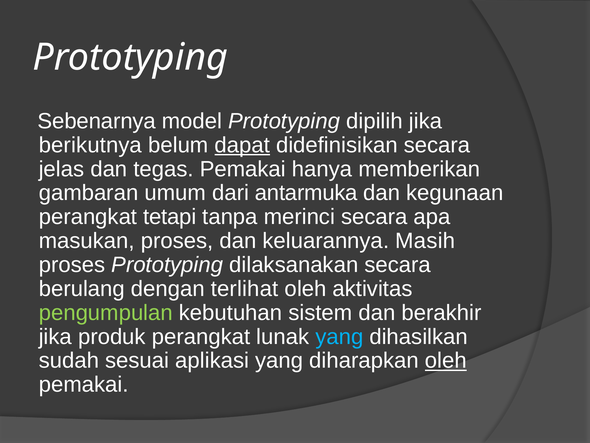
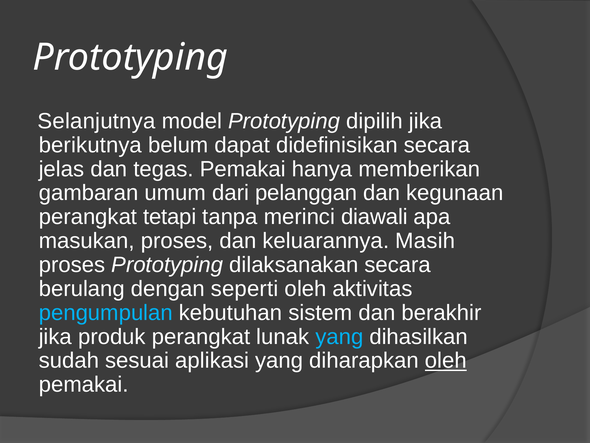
Sebenarnya: Sebenarnya -> Selanjutnya
dapat underline: present -> none
antarmuka: antarmuka -> pelanggan
merinci secara: secara -> diawali
terlihat: terlihat -> seperti
pengumpulan colour: light green -> light blue
